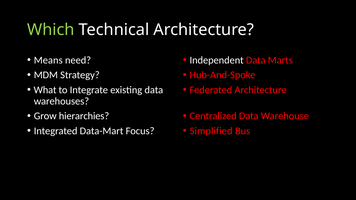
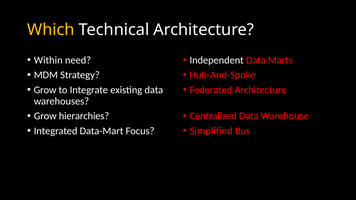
Which colour: light green -> yellow
Means: Means -> Within
What at (45, 90): What -> Grow
